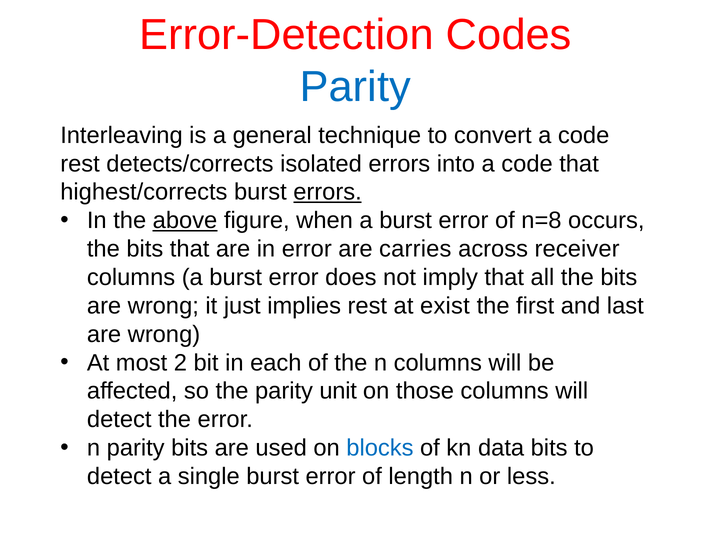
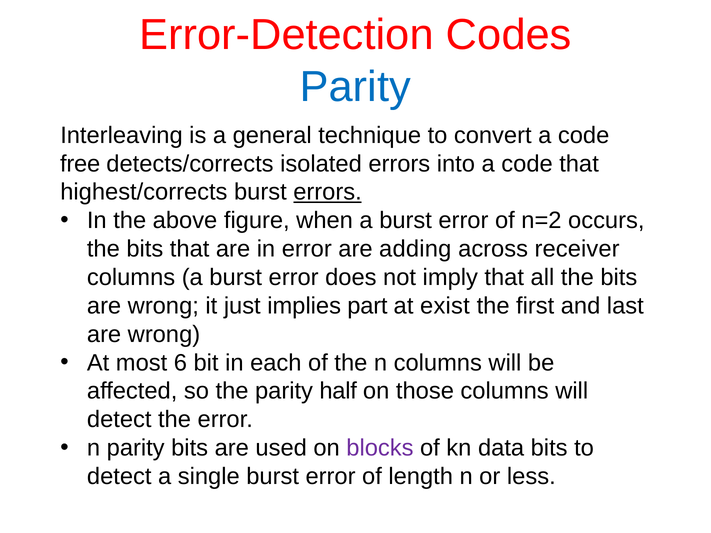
rest at (80, 164): rest -> free
above underline: present -> none
n=8: n=8 -> n=2
carries: carries -> adding
implies rest: rest -> part
2: 2 -> 6
unit: unit -> half
blocks colour: blue -> purple
